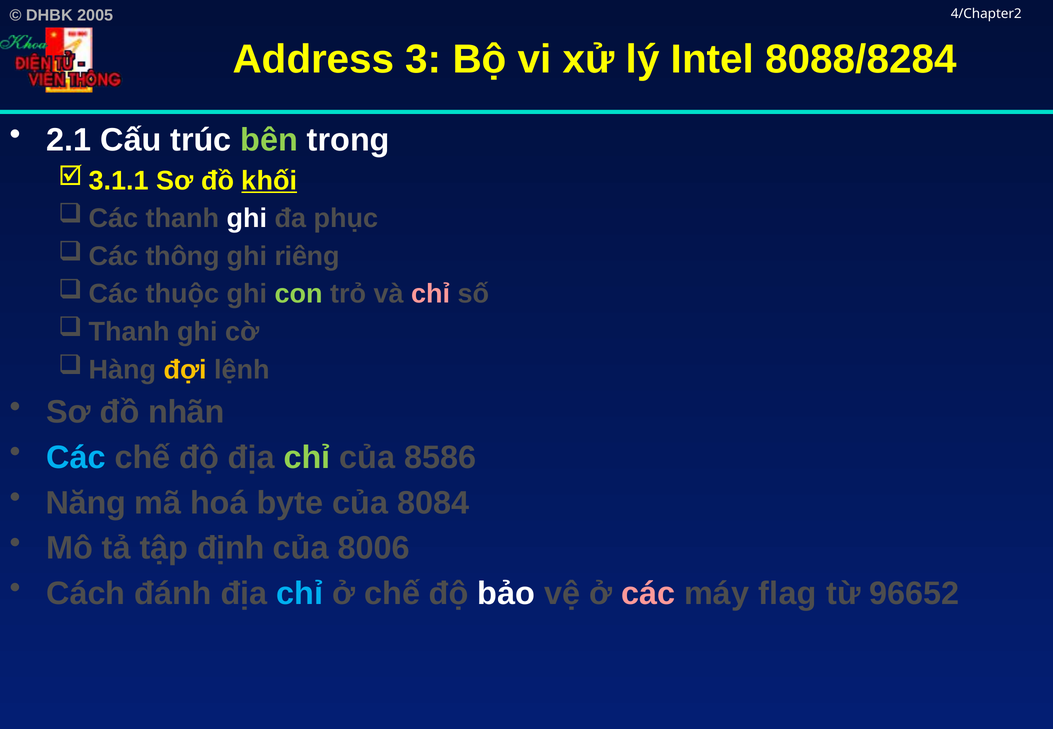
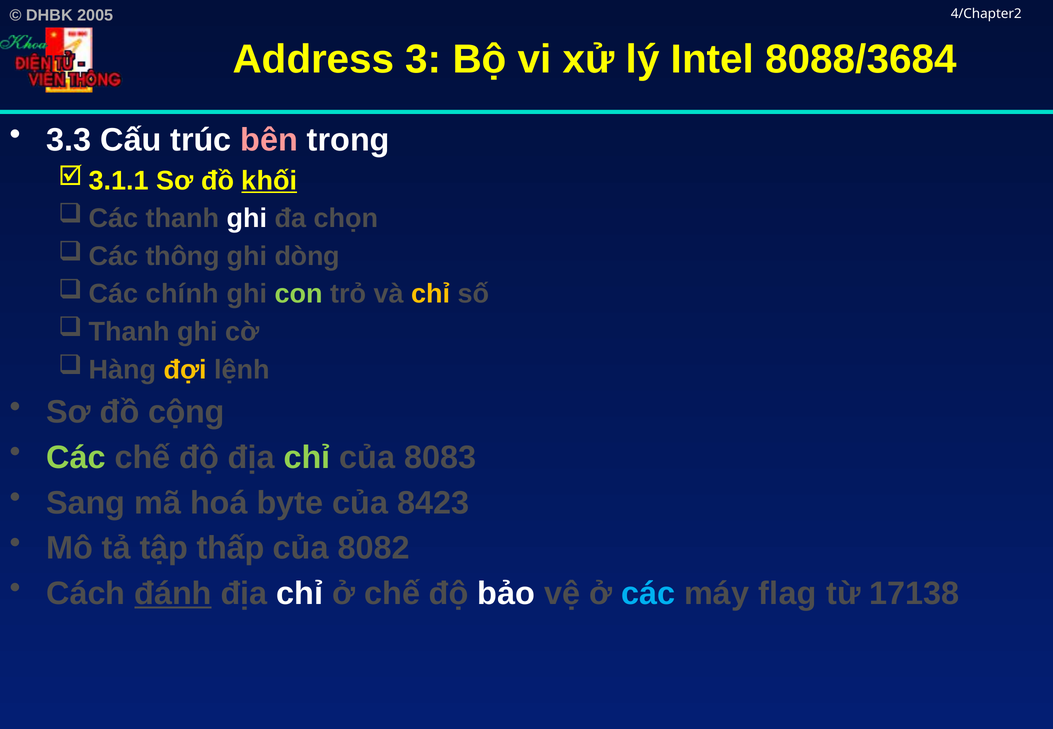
8088/8284: 8088/8284 -> 8088/3684
2.1: 2.1 -> 3.3
bên colour: light green -> pink
phục: phục -> chọn
riêng: riêng -> dòng
thuộc: thuộc -> chính
chỉ at (431, 294) colour: pink -> yellow
nhãn: nhãn -> cộng
Các at (76, 458) colour: light blue -> light green
8586: 8586 -> 8083
Năng: Năng -> Sang
8084: 8084 -> 8423
định: định -> thấp
8006: 8006 -> 8082
đánh underline: none -> present
chỉ at (300, 594) colour: light blue -> white
các at (648, 594) colour: pink -> light blue
96652: 96652 -> 17138
